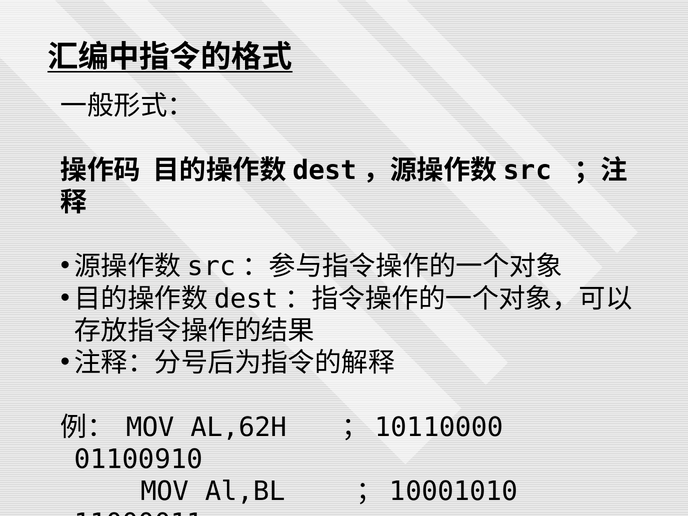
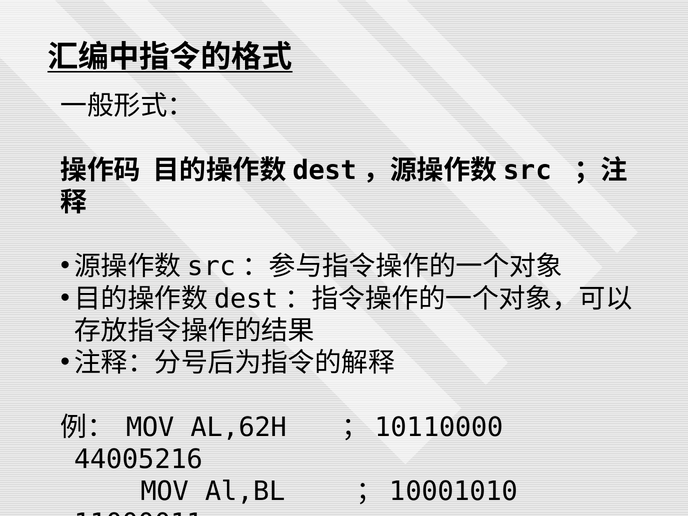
01100910: 01100910 -> 44005216
